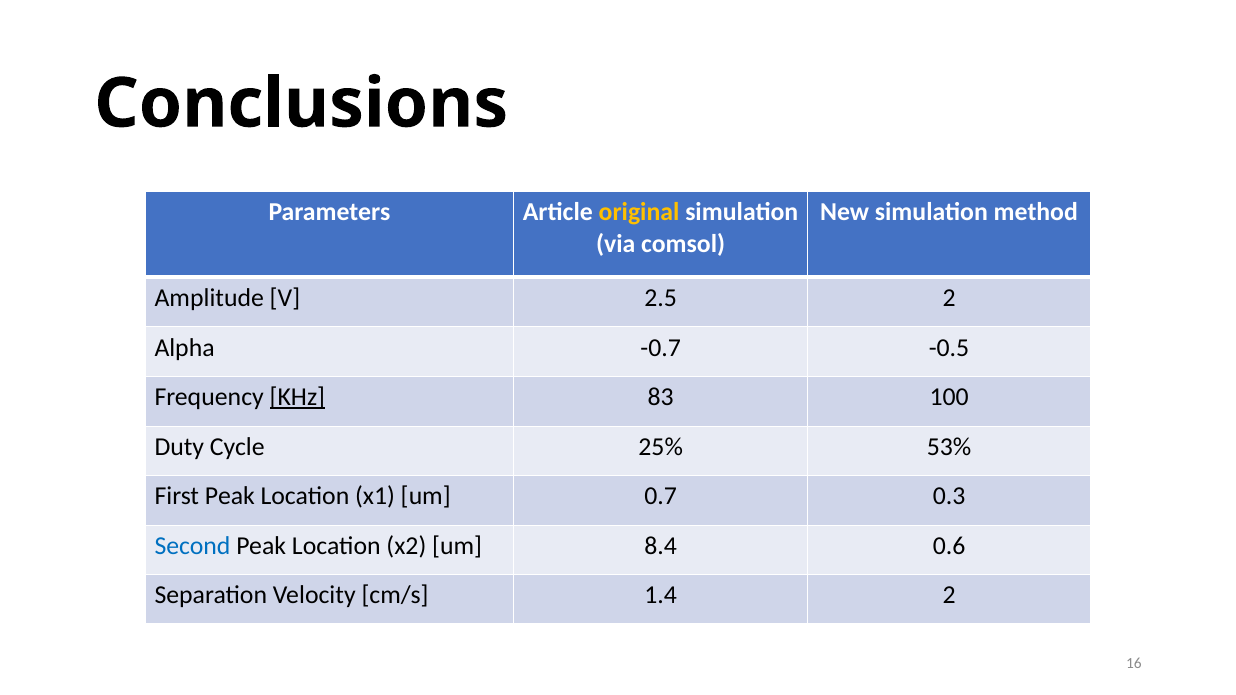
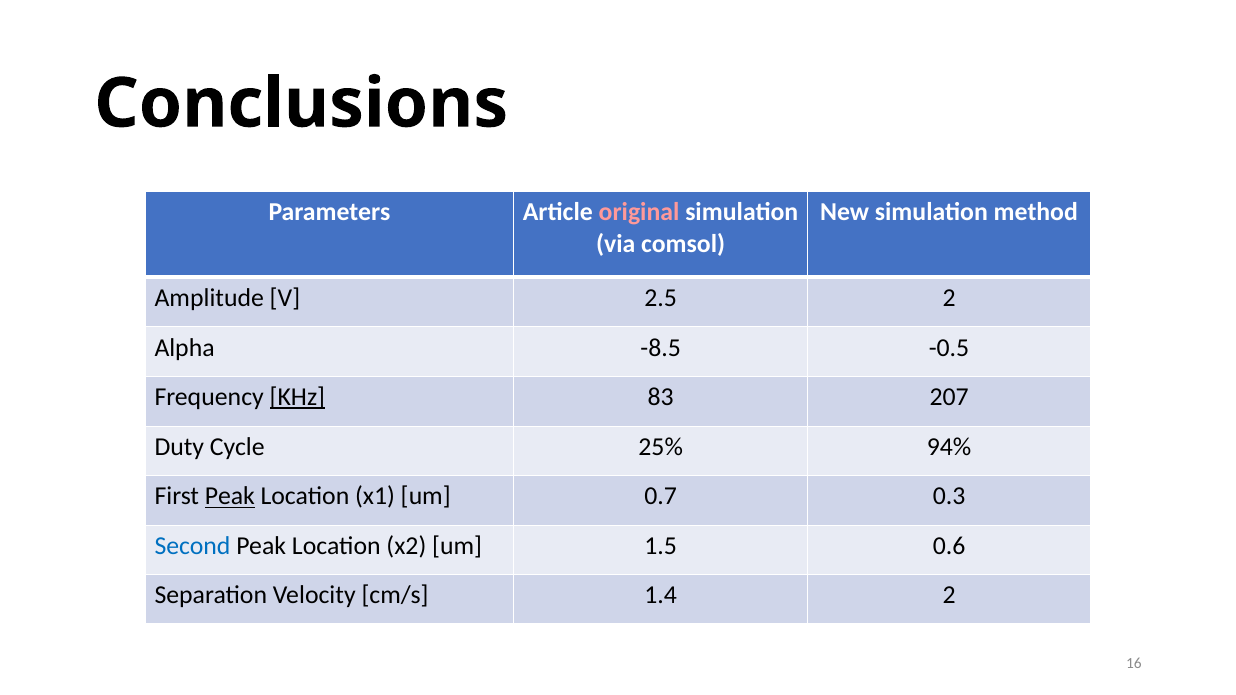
original colour: yellow -> pink
-0.7: -0.7 -> -8.5
100: 100 -> 207
53%: 53% -> 94%
Peak at (230, 497) underline: none -> present
8.4: 8.4 -> 1.5
